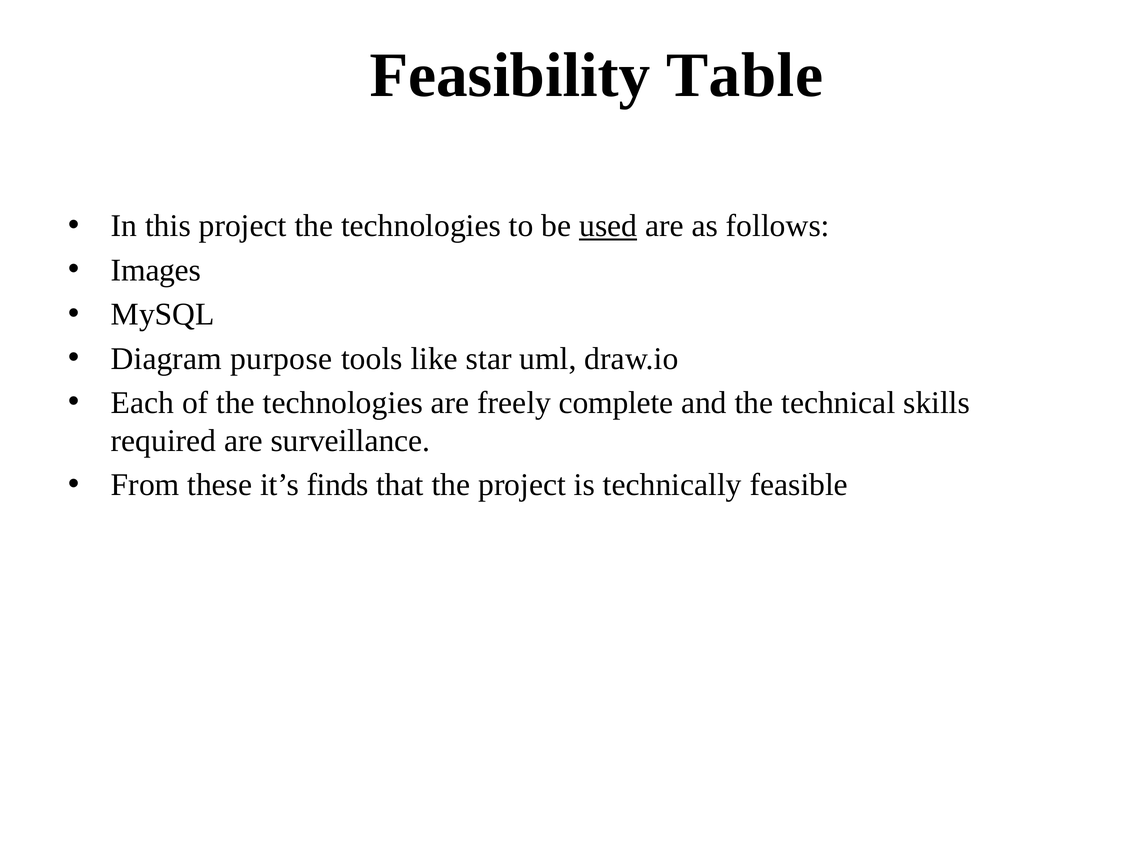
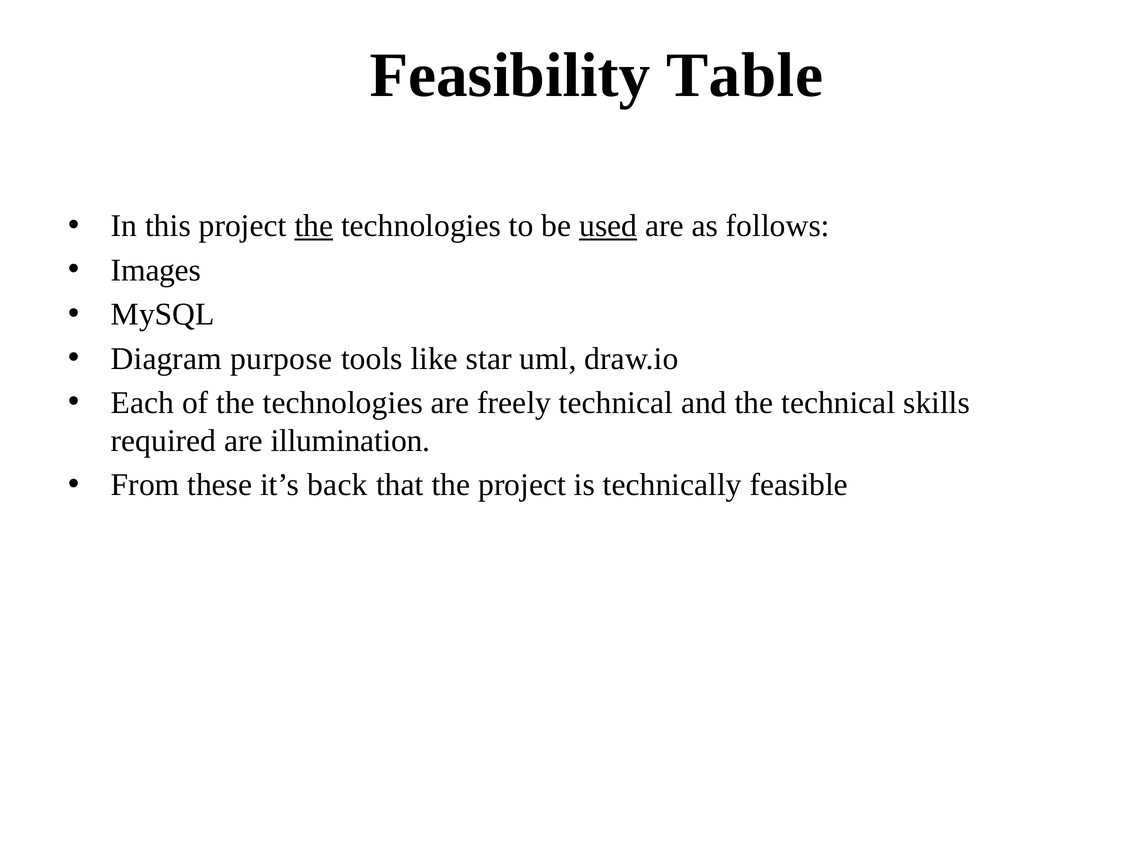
the at (314, 226) underline: none -> present
freely complete: complete -> technical
surveillance: surveillance -> illumination
finds: finds -> back
